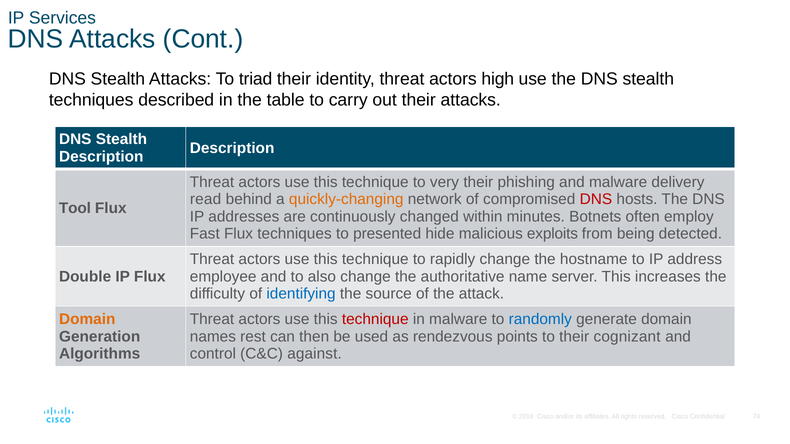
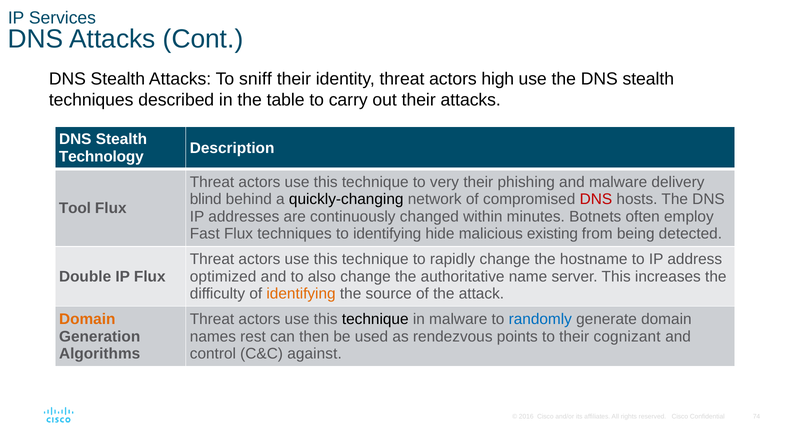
triad: triad -> sniff
Description at (101, 157): Description -> Technology
read: read -> blind
quickly-changing colour: orange -> black
to presented: presented -> identifying
exploits: exploits -> existing
employee: employee -> optimized
identifying at (301, 294) colour: blue -> orange
technique at (375, 320) colour: red -> black
